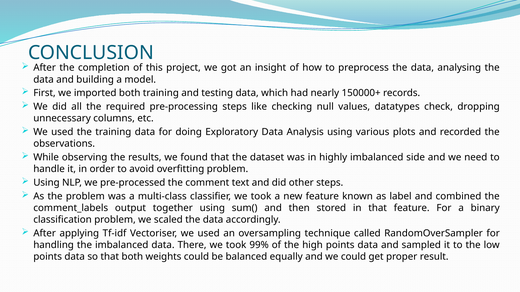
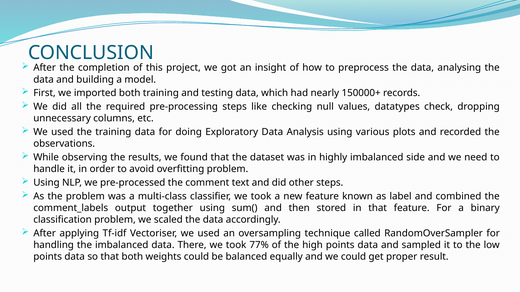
99%: 99% -> 77%
